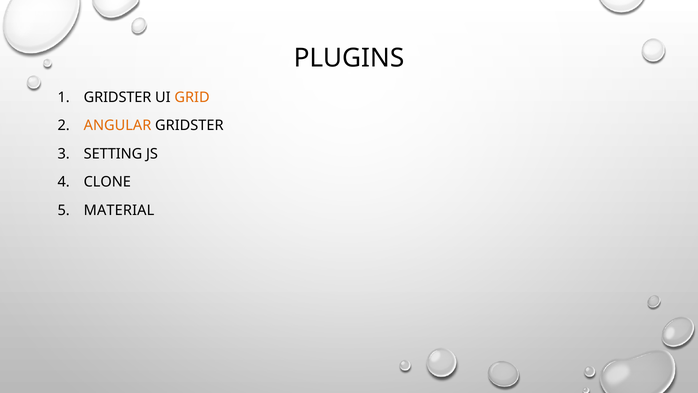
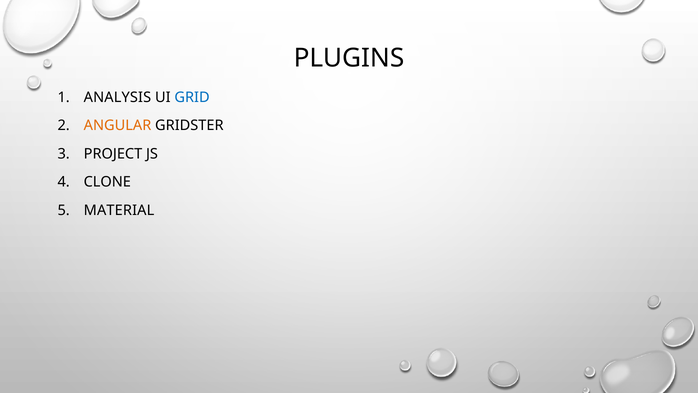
GRIDSTER at (118, 97): GRIDSTER -> ANALYSIS
GRID colour: orange -> blue
SETTING: SETTING -> PROJECT
